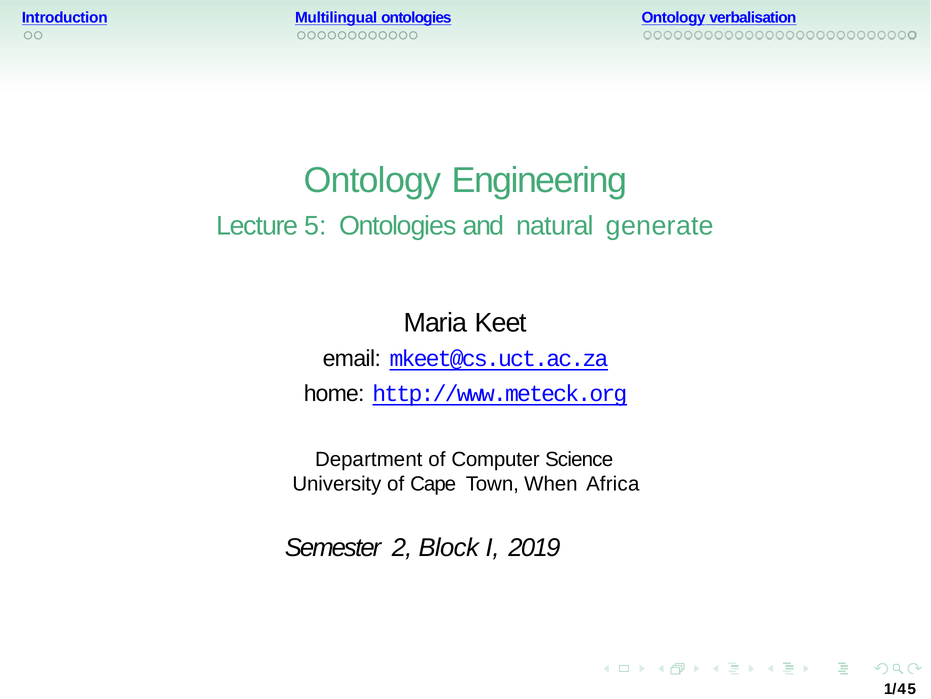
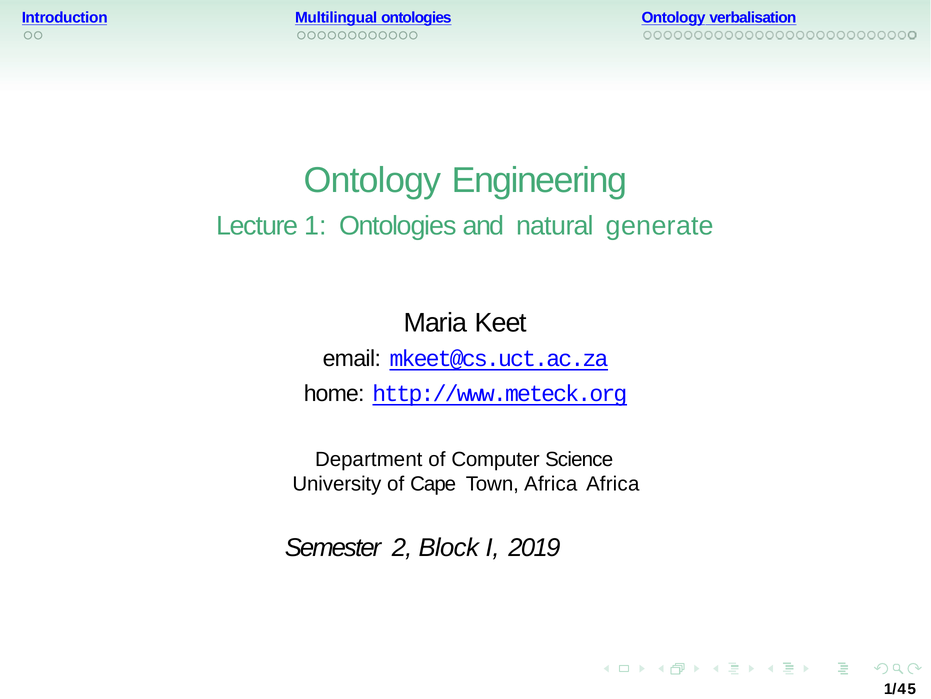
5: 5 -> 1
Town When: When -> Africa
